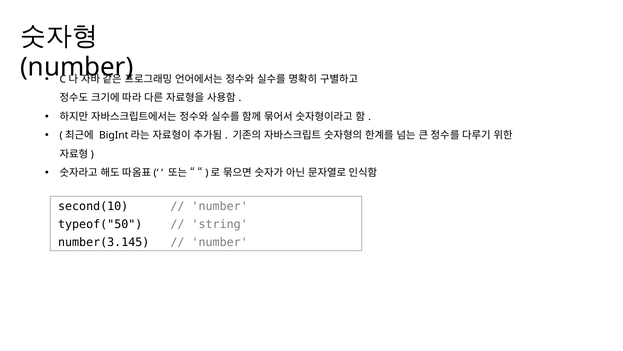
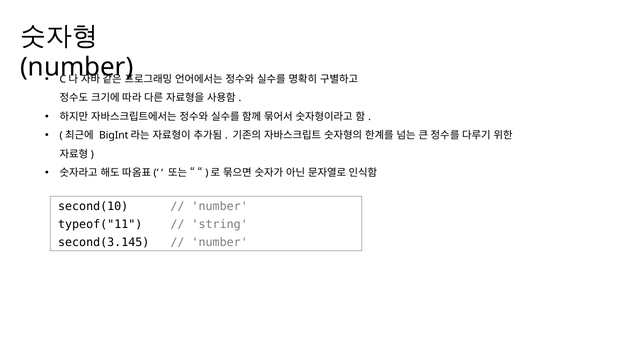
typeof("50: typeof("50 -> typeof("11
number(3.145: number(3.145 -> second(3.145
